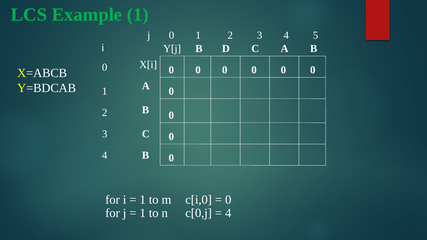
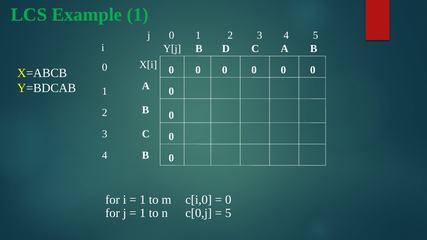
4 at (228, 213): 4 -> 5
